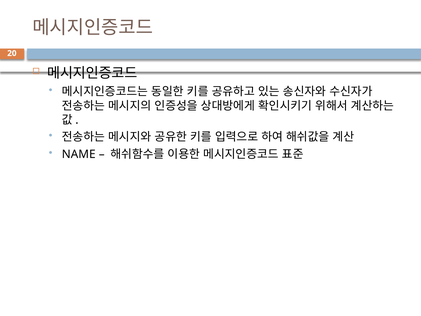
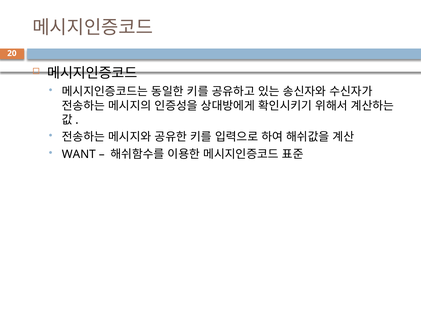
NAME: NAME -> WANT
